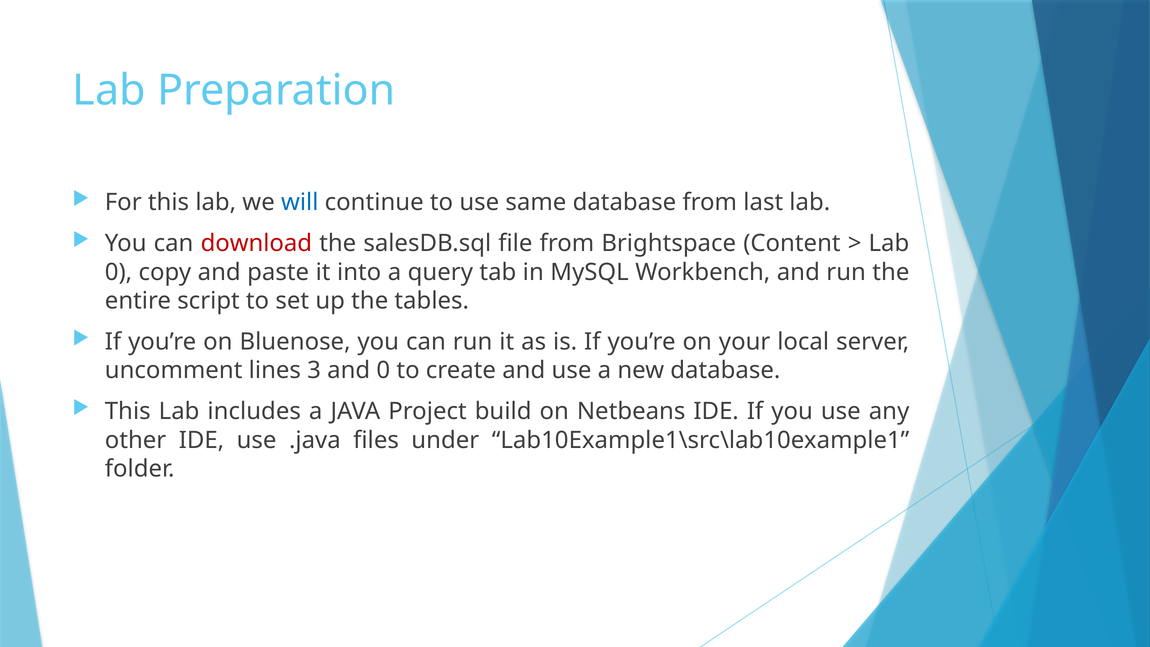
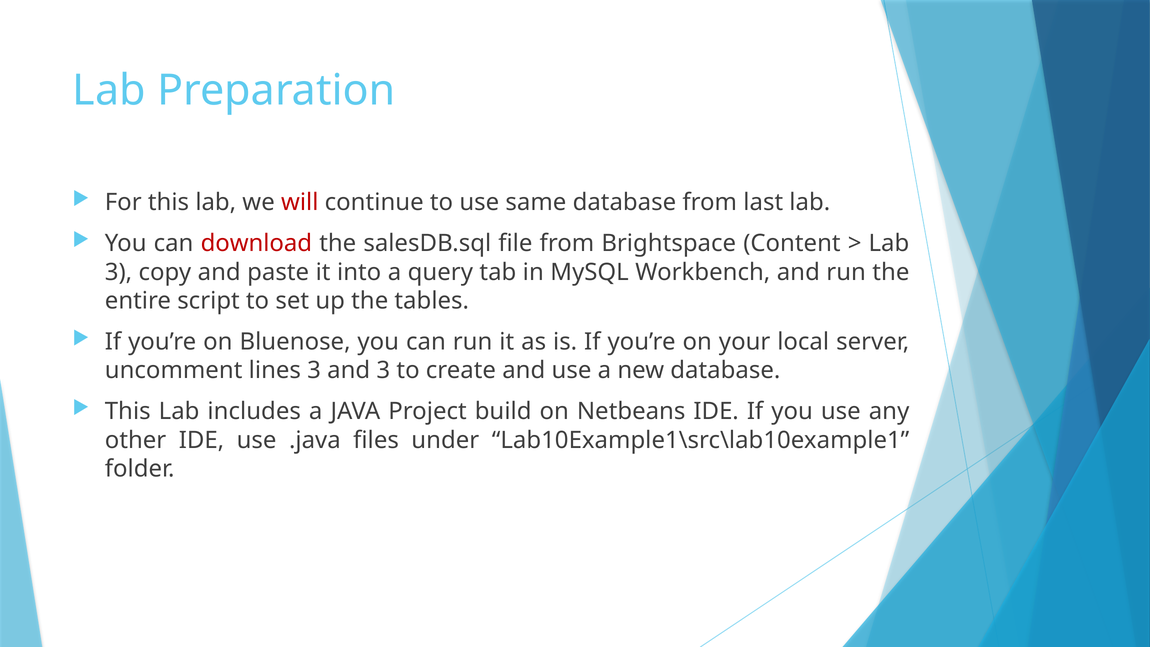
will colour: blue -> red
0 at (119, 272): 0 -> 3
and 0: 0 -> 3
